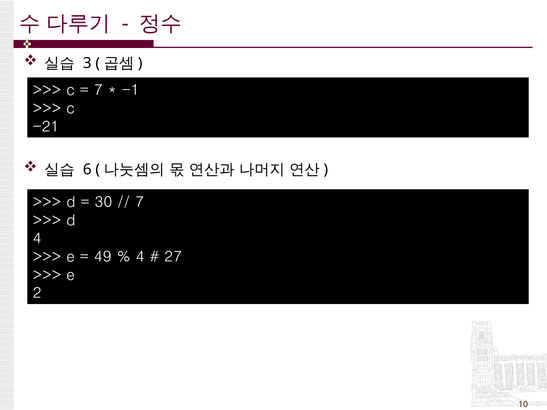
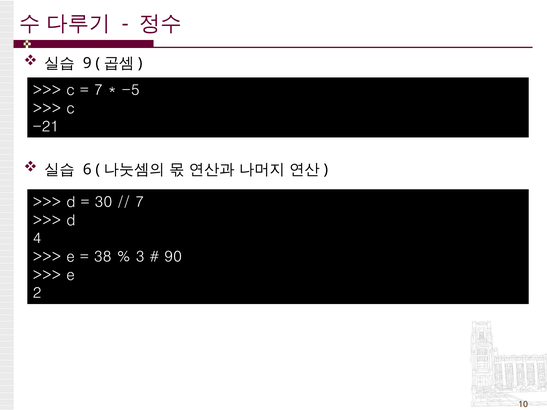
3: 3 -> 9
-1: -1 -> -5
49: 49 -> 38
4 at (140, 257): 4 -> 3
27: 27 -> 90
